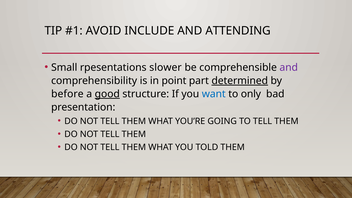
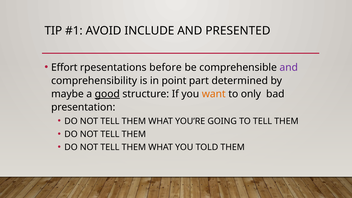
ATTENDING: ATTENDING -> PRESENTED
Small: Small -> Effort
slower: slower -> before
determined underline: present -> none
before: before -> maybe
want colour: blue -> orange
